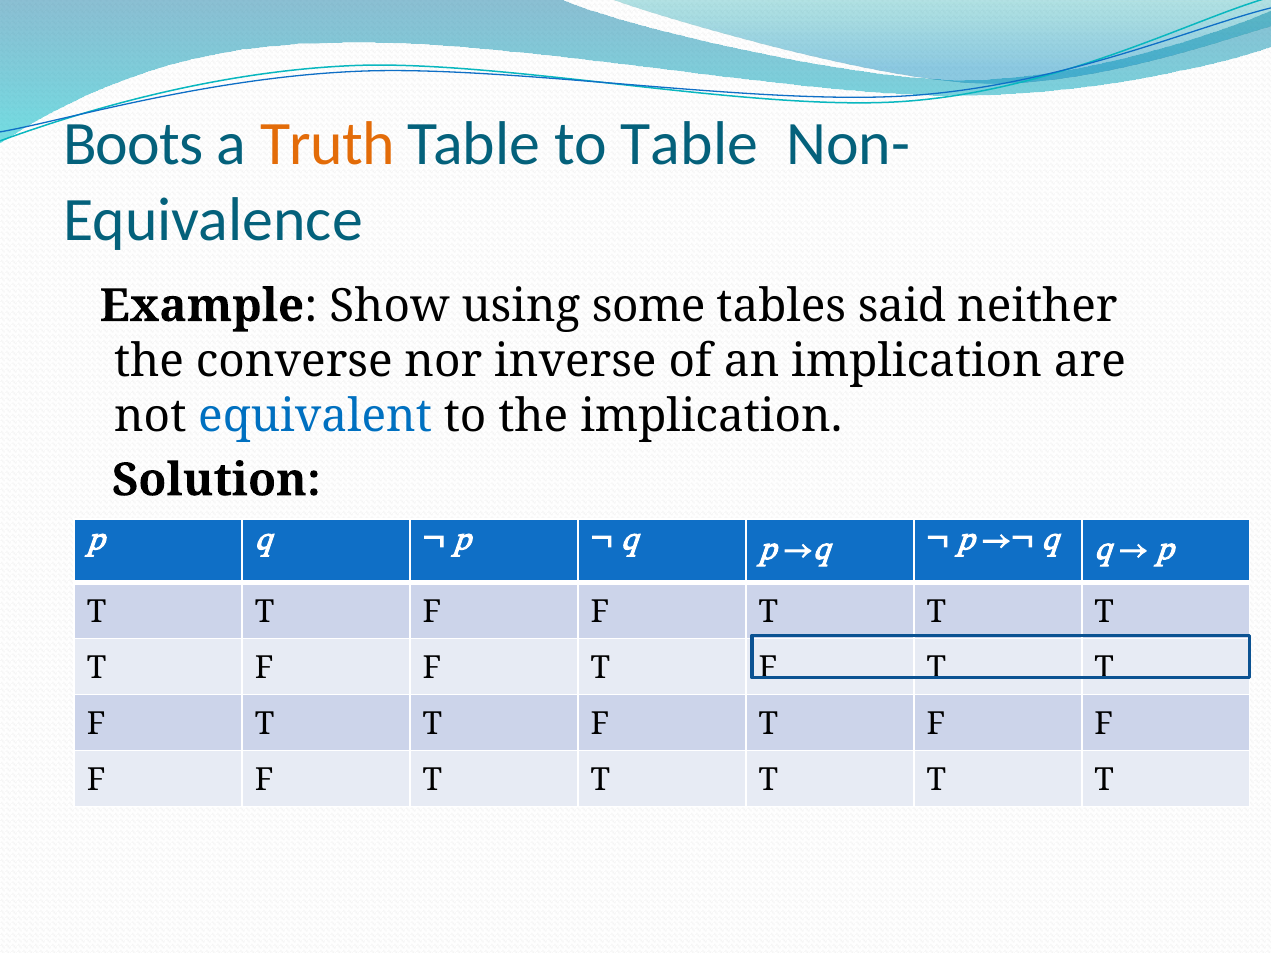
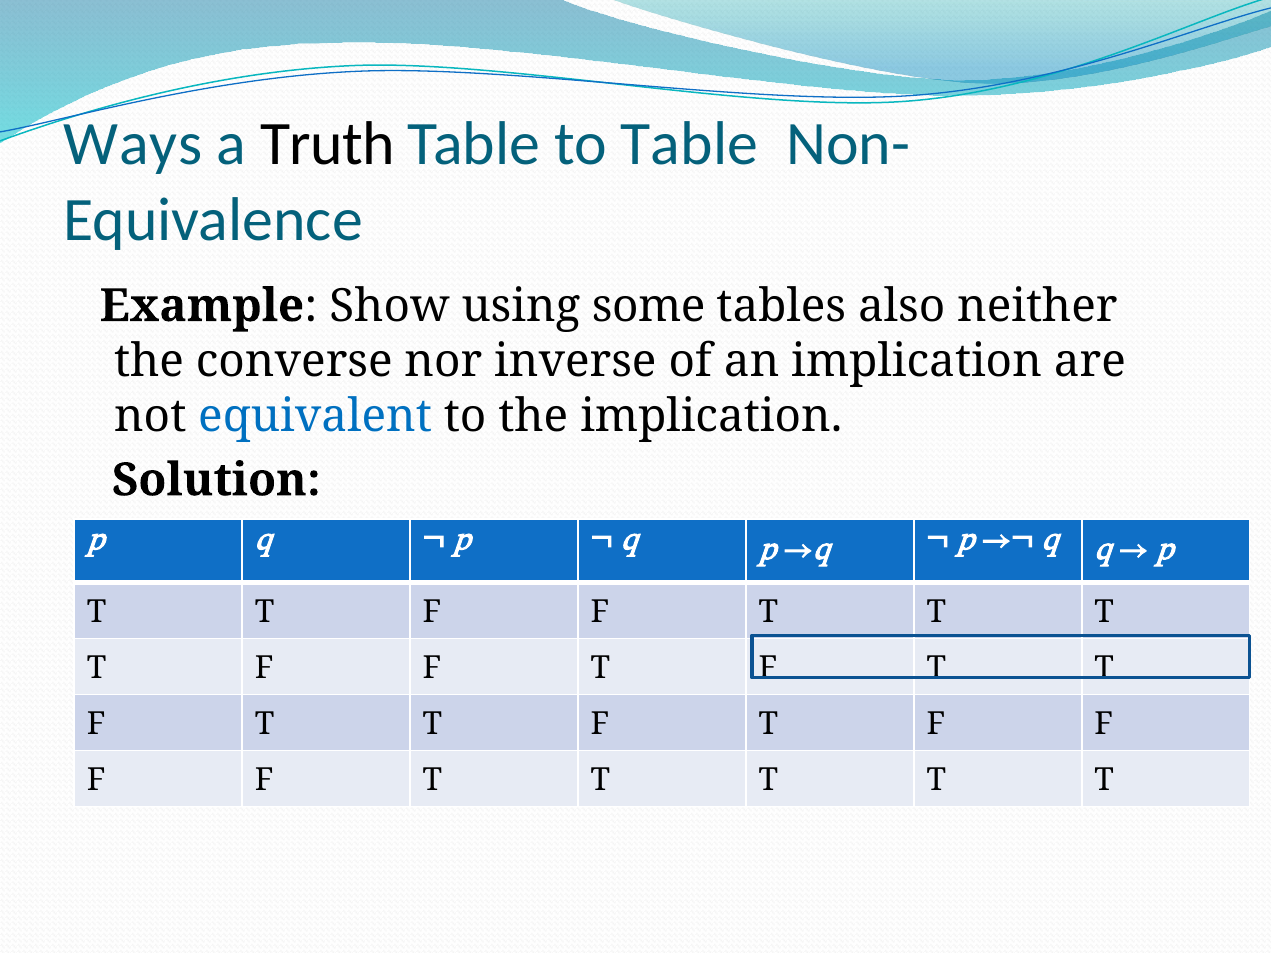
Boots: Boots -> Ways
Truth colour: orange -> black
said: said -> also
